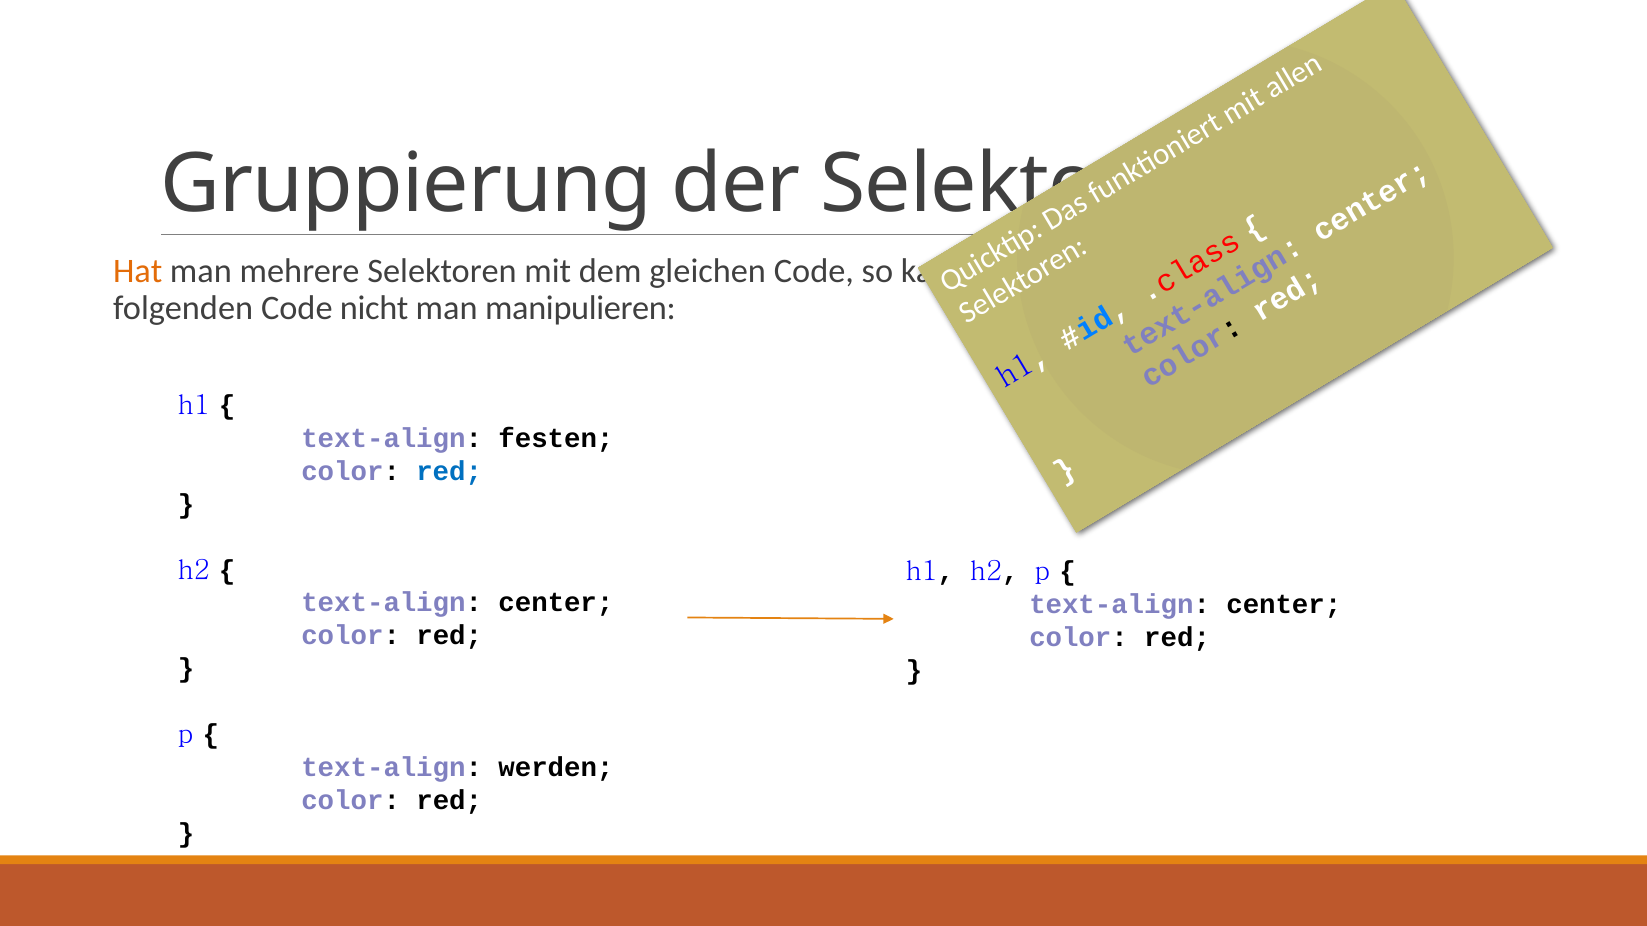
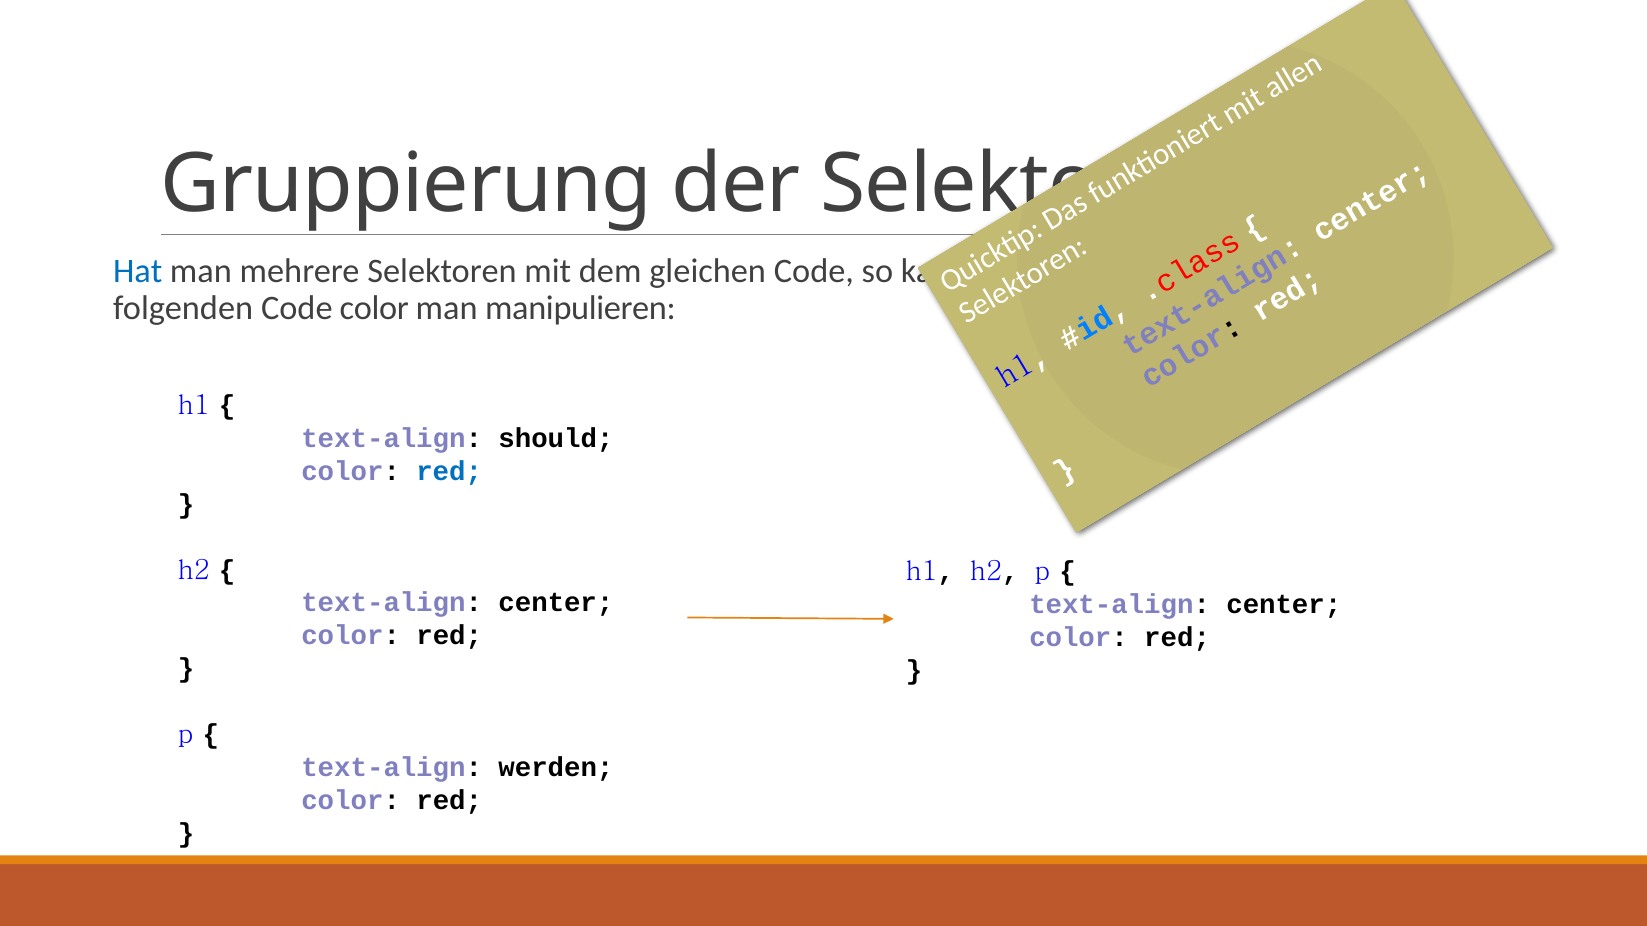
Hat colour: orange -> blue
Code nicht: nicht -> color
festen: festen -> should
